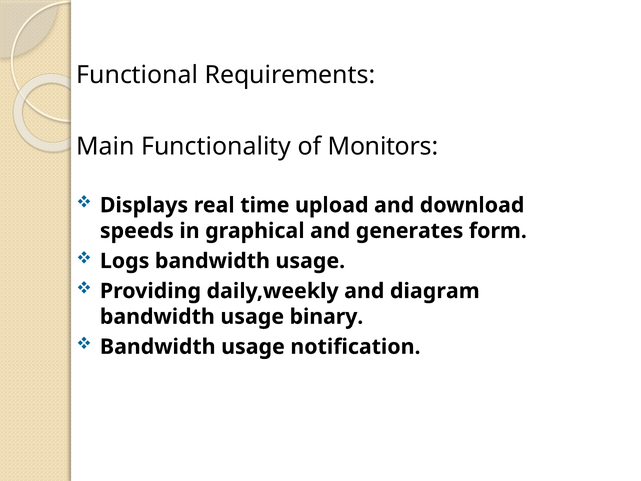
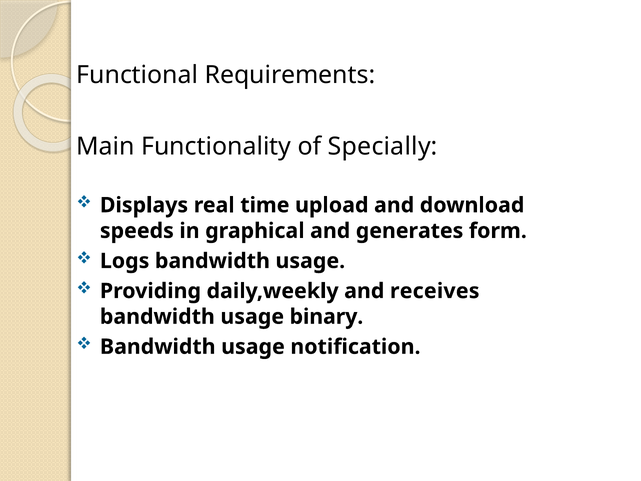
Monitors: Monitors -> Specially
diagram: diagram -> receives
